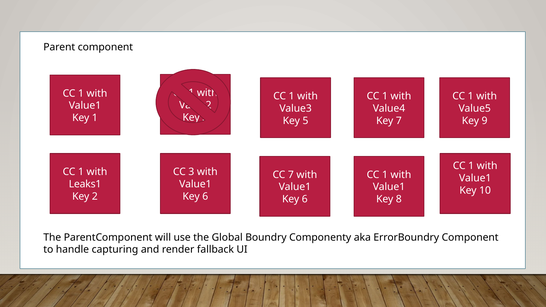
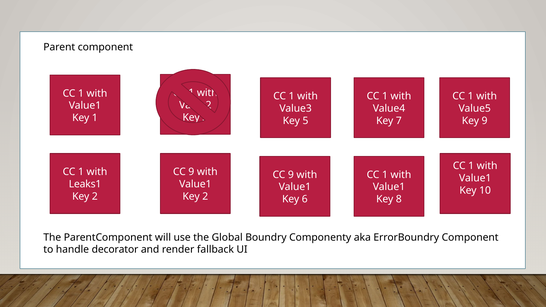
3 at (191, 172): 3 -> 9
7 at (291, 175): 7 -> 9
6 at (205, 197): 6 -> 2
capturing: capturing -> decorator
